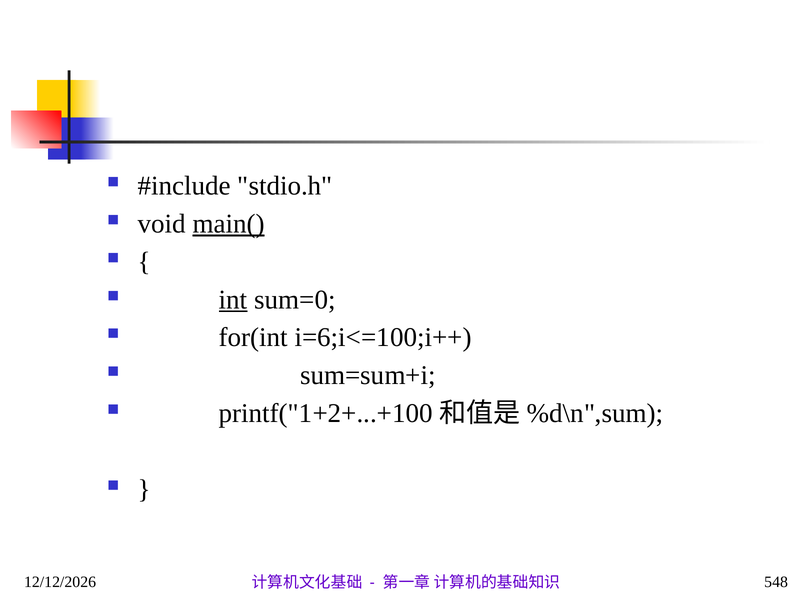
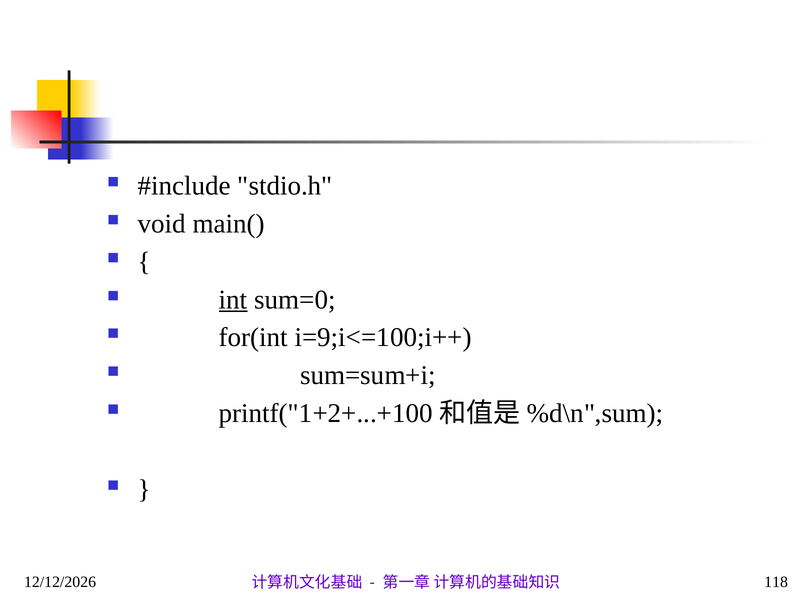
main( underline: present -> none
i=6;i<=100;i++: i=6;i<=100;i++ -> i=9;i<=100;i++
548: 548 -> 118
